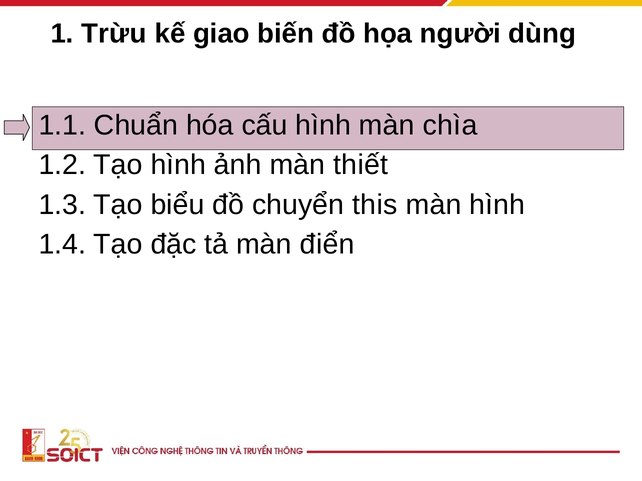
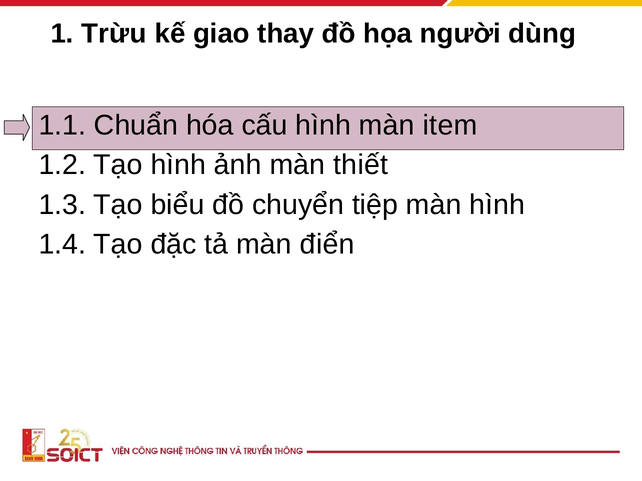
biến: biến -> thay
chìa: chìa -> item
this: this -> tiệp
